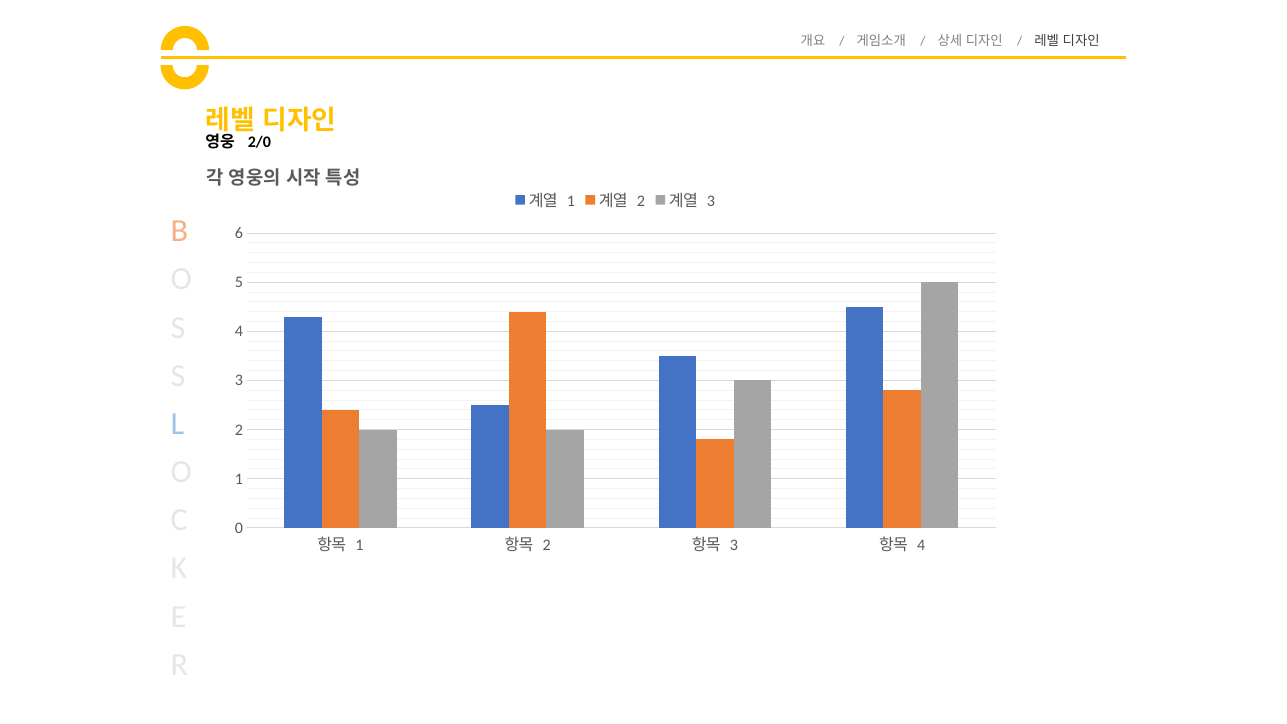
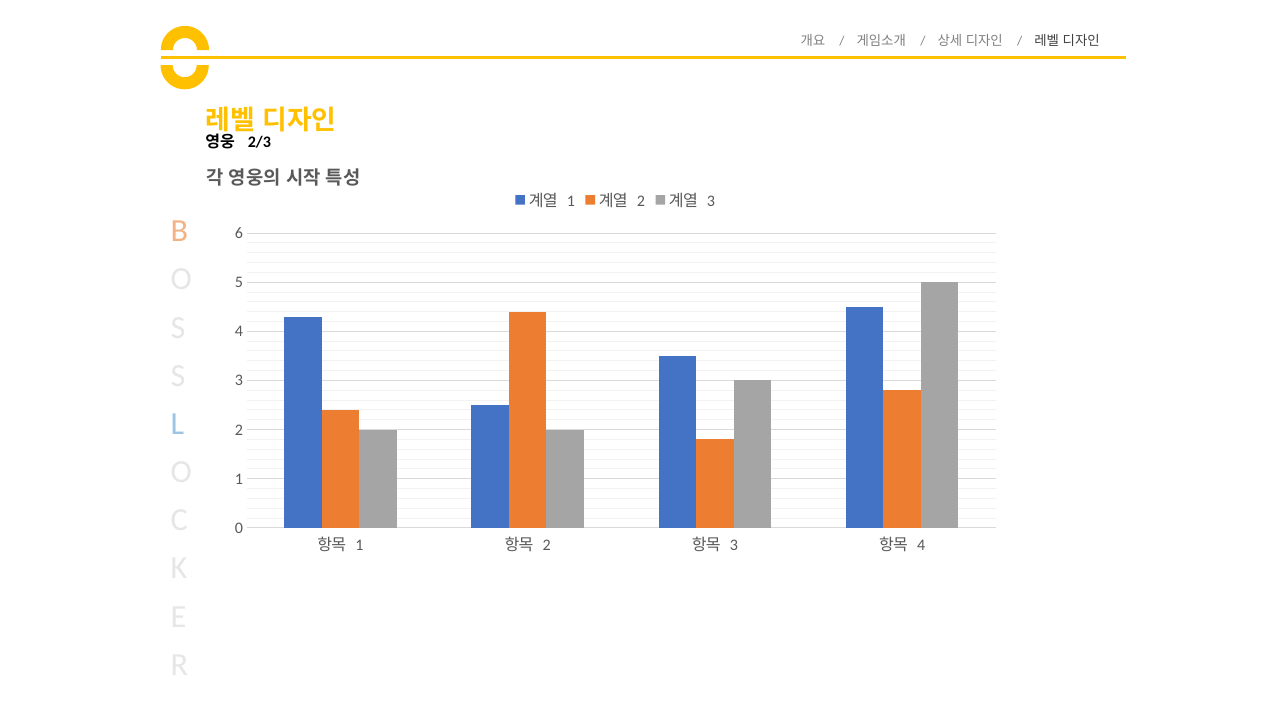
2/0: 2/0 -> 2/3
